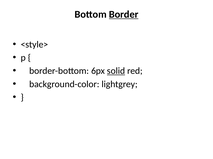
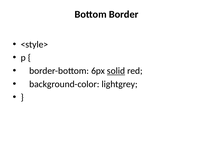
Border underline: present -> none
